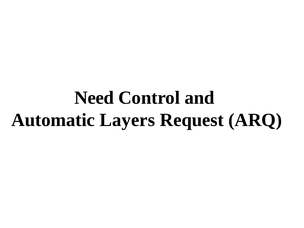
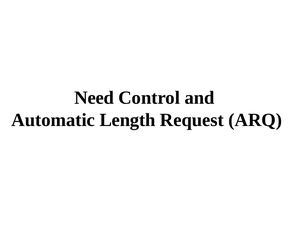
Layers: Layers -> Length
